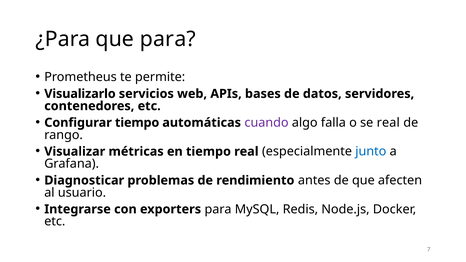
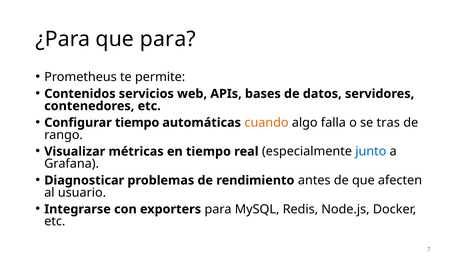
Visualizarlo: Visualizarlo -> Contenidos
cuando colour: purple -> orange
se real: real -> tras
